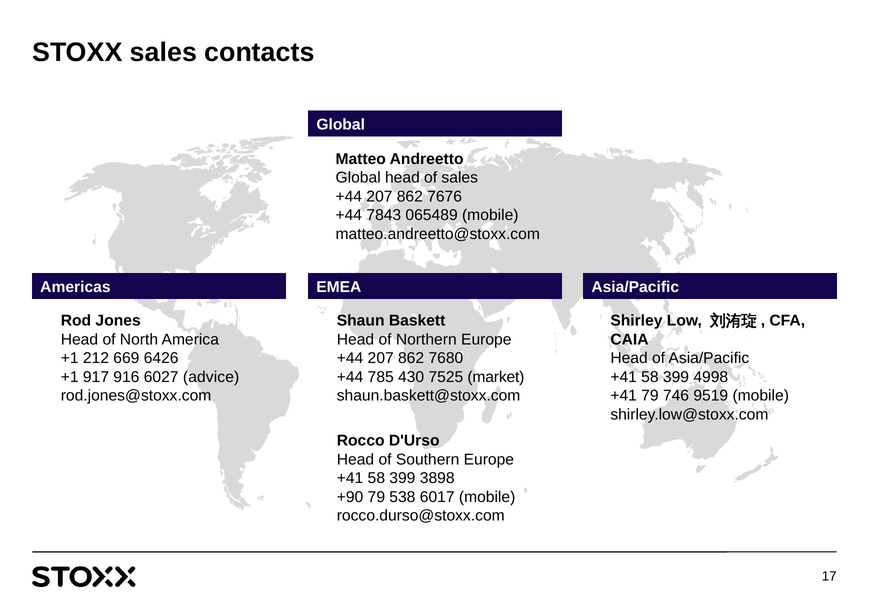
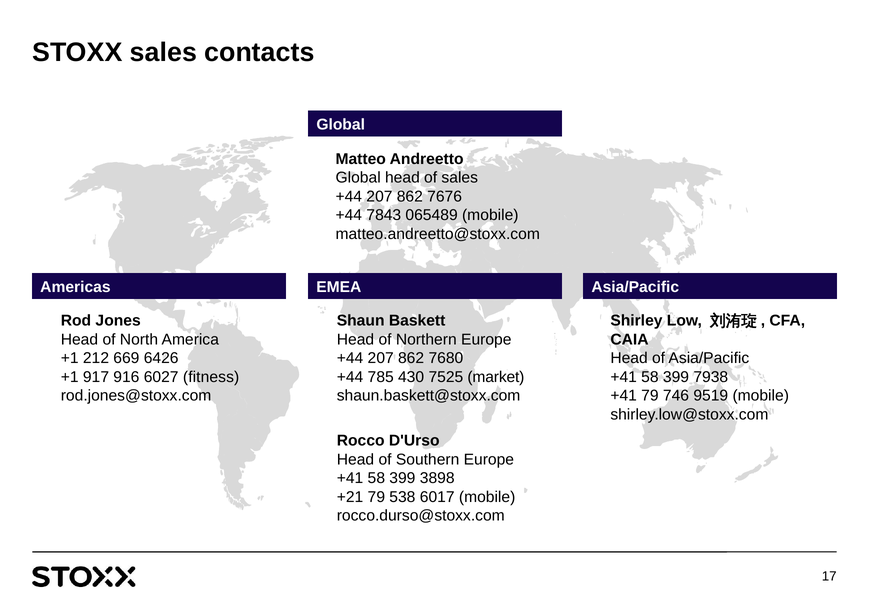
advice: advice -> fitness
4998: 4998 -> 7938
+90: +90 -> +21
